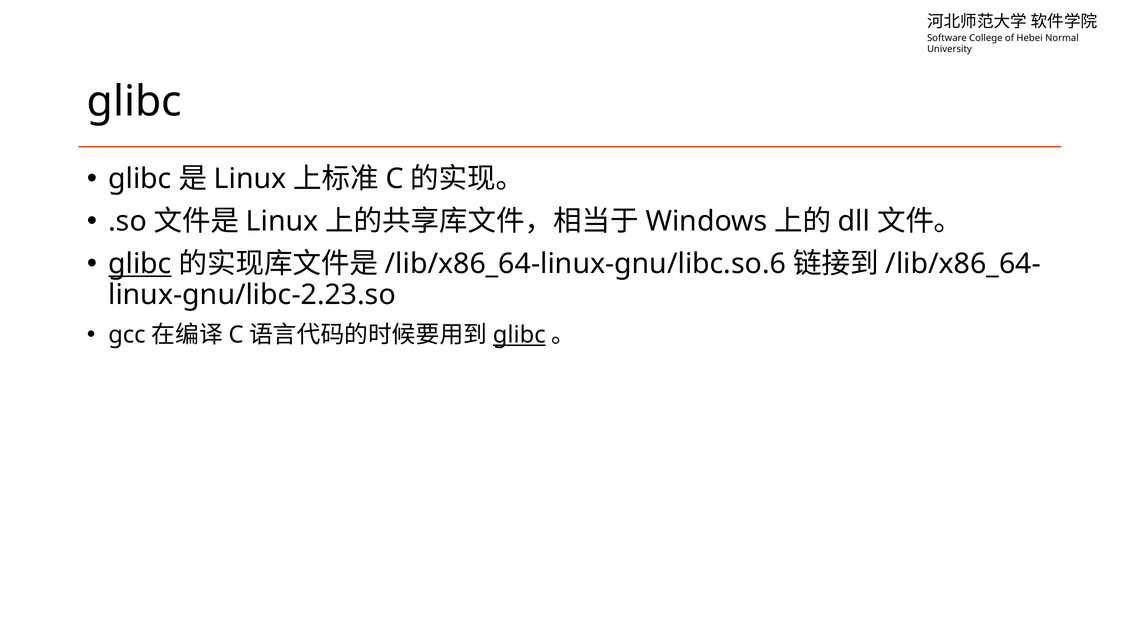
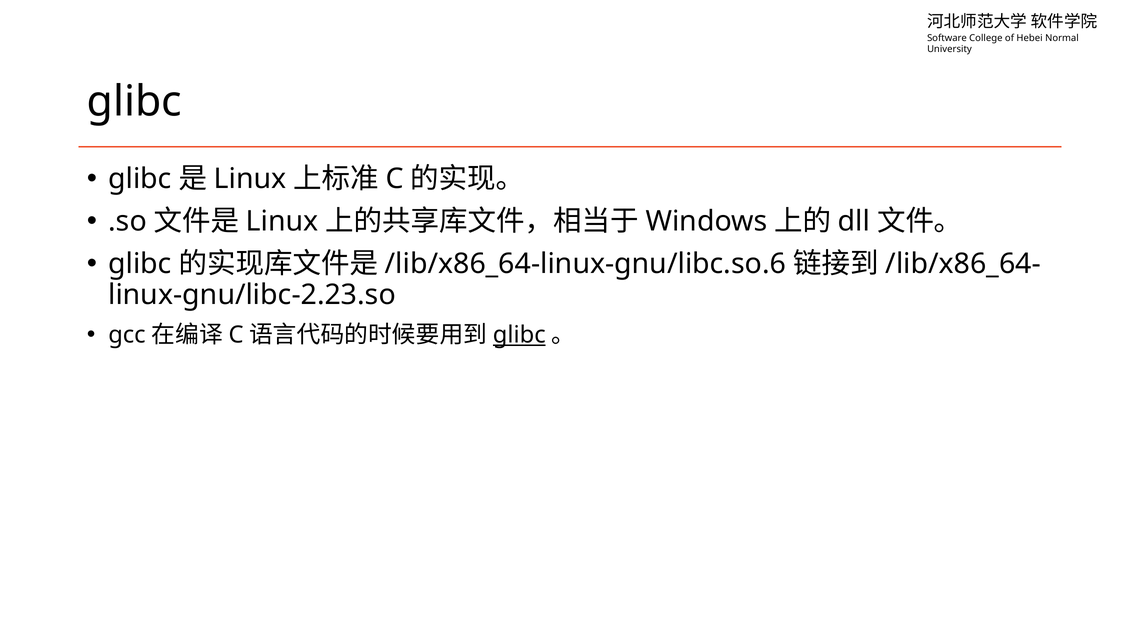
glibc at (140, 264) underline: present -> none
